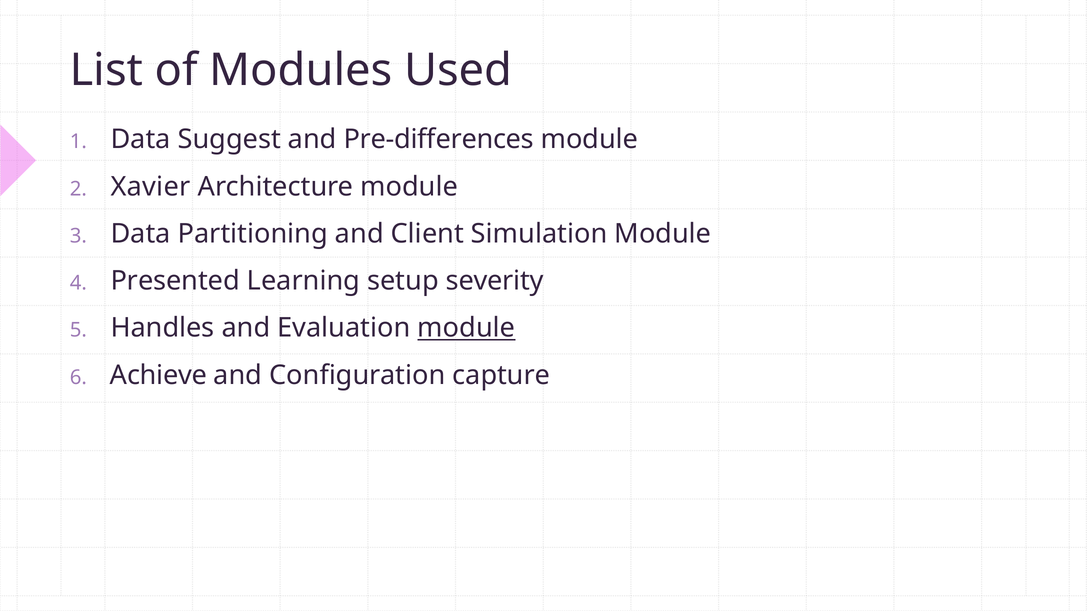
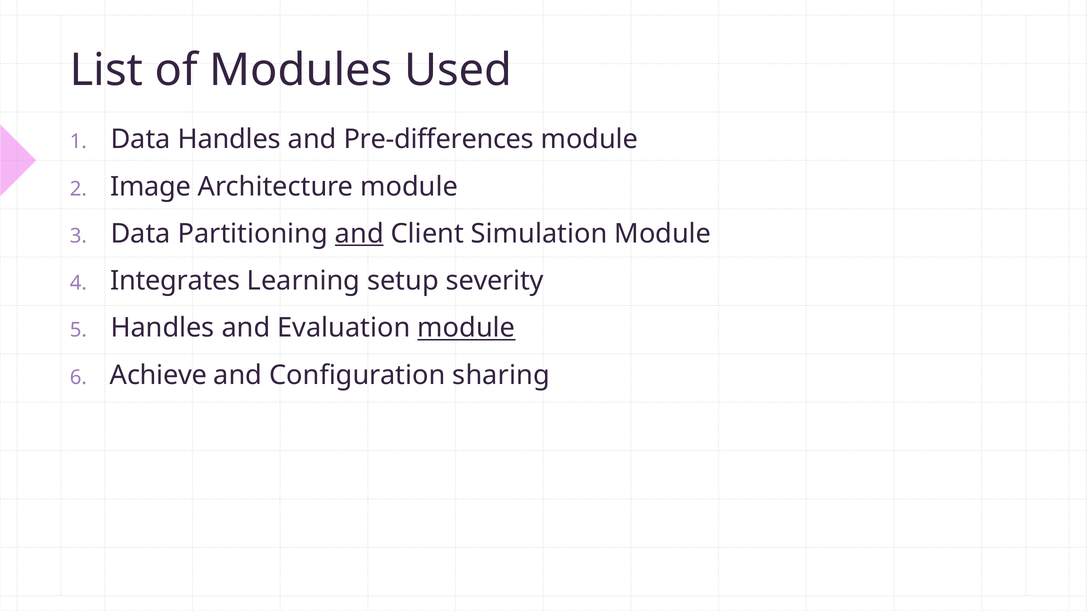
Data Suggest: Suggest -> Handles
Xavier: Xavier -> Image
and at (359, 234) underline: none -> present
Presented: Presented -> Integrates
capture: capture -> sharing
